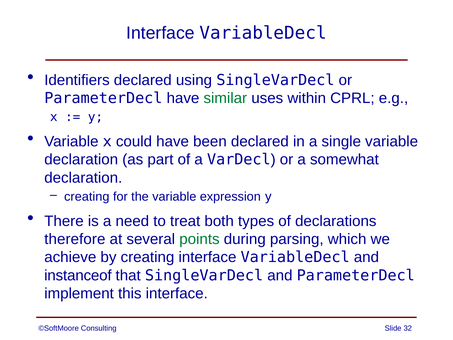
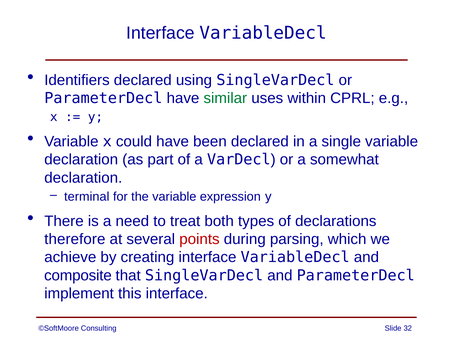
creating at (87, 197): creating -> terminal
points colour: green -> red
instanceof: instanceof -> composite
